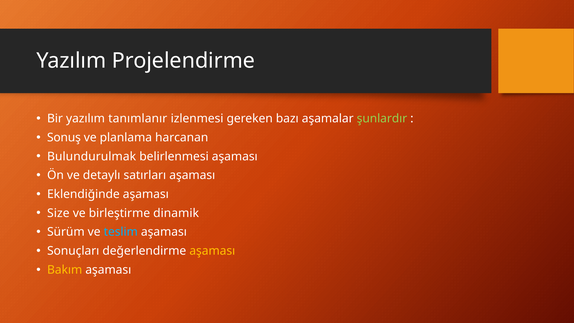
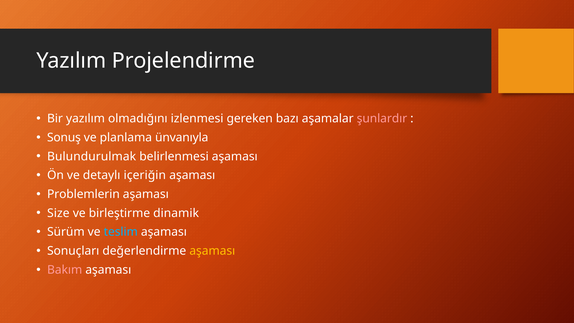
tanımlanır: tanımlanır -> olmadığını
şunlardır colour: light green -> pink
harcanan: harcanan -> ünvanıyla
satırları: satırları -> içeriğin
Eklendiğinde: Eklendiğinde -> Problemlerin
Bakım colour: yellow -> pink
